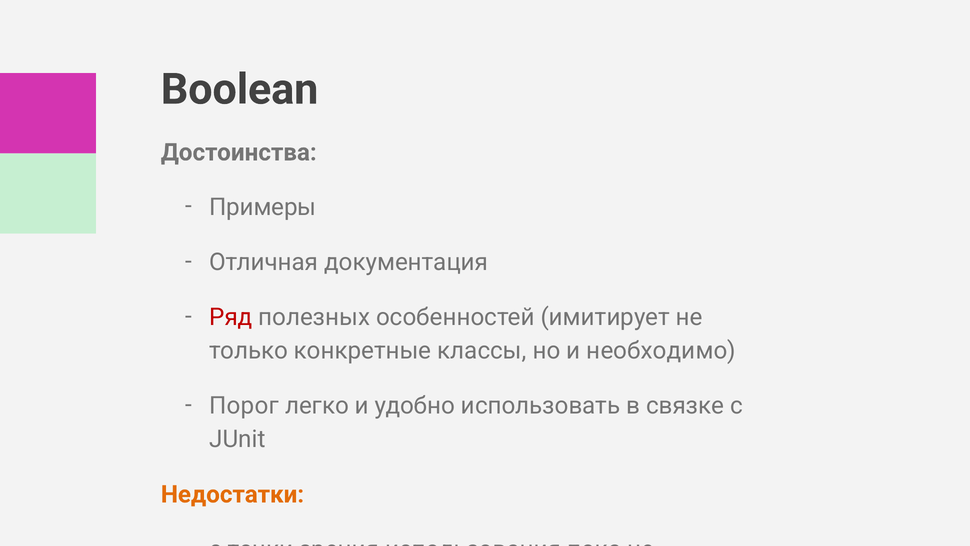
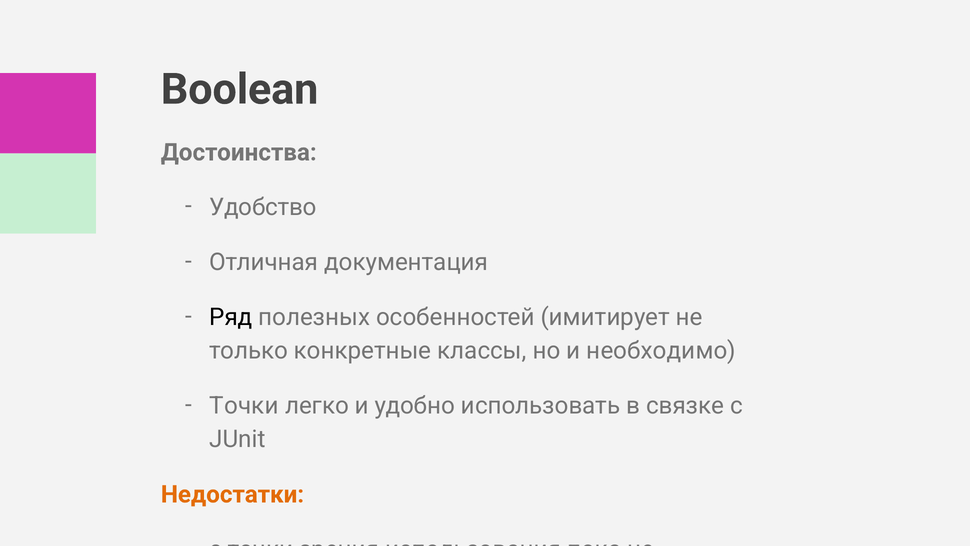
Примеры: Примеры -> Удобство
Ряд colour: red -> black
Порог at (244, 406): Порог -> Точки
